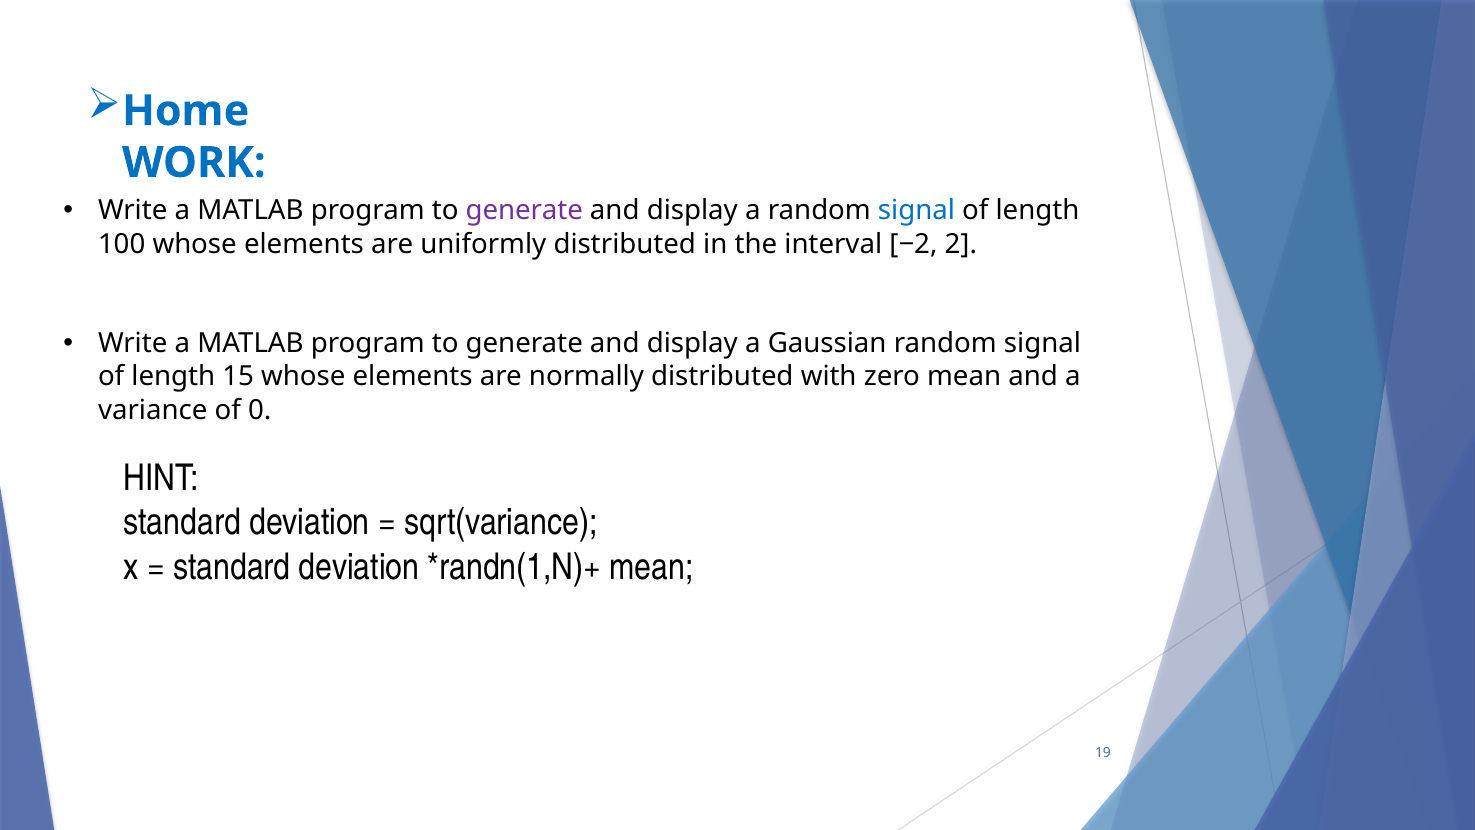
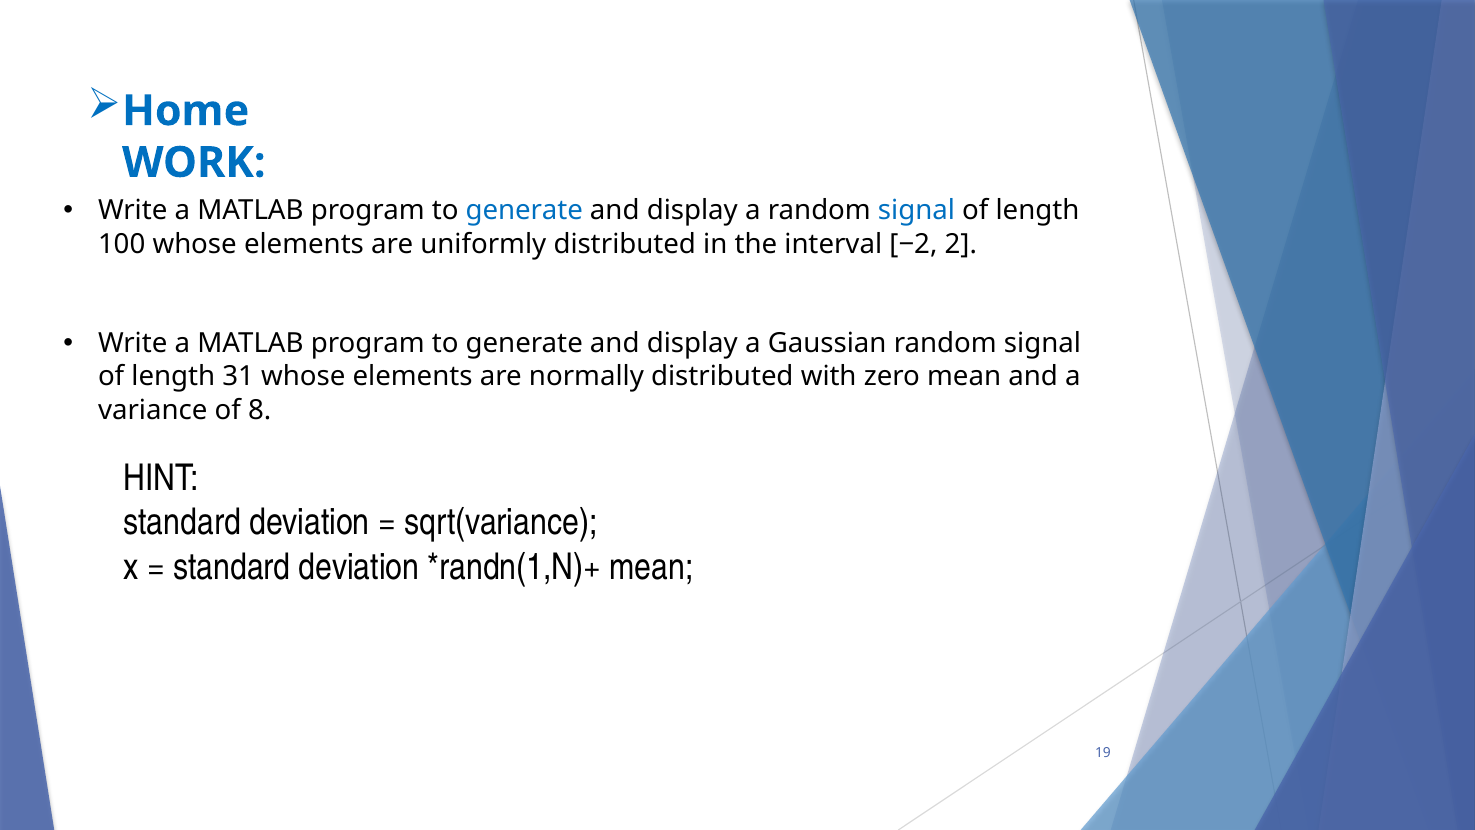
generate at (524, 211) colour: purple -> blue
15: 15 -> 31
0: 0 -> 8
